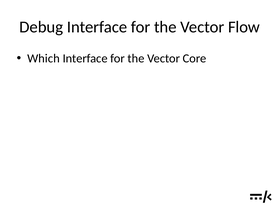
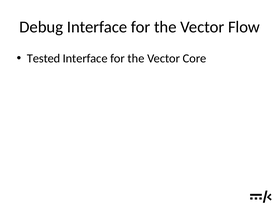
Which: Which -> Tested
